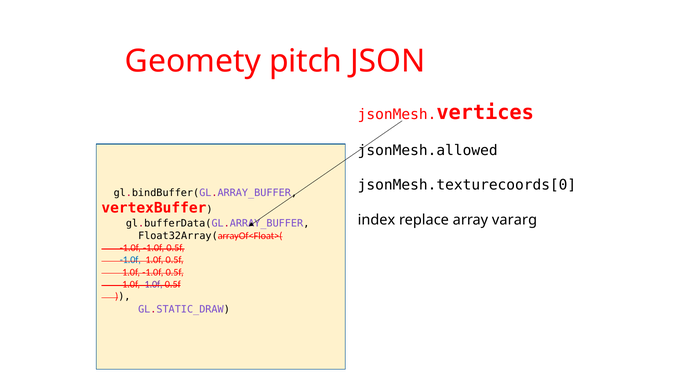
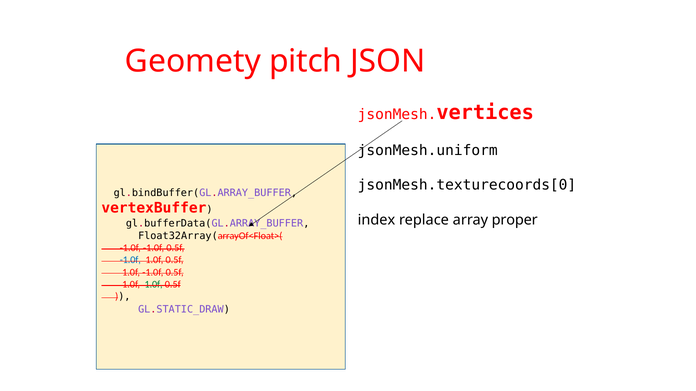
jsonMesh.allowed: jsonMesh.allowed -> jsonMesh.uniform
vararg: vararg -> proper
1.0f at (154, 285) colour: purple -> green
